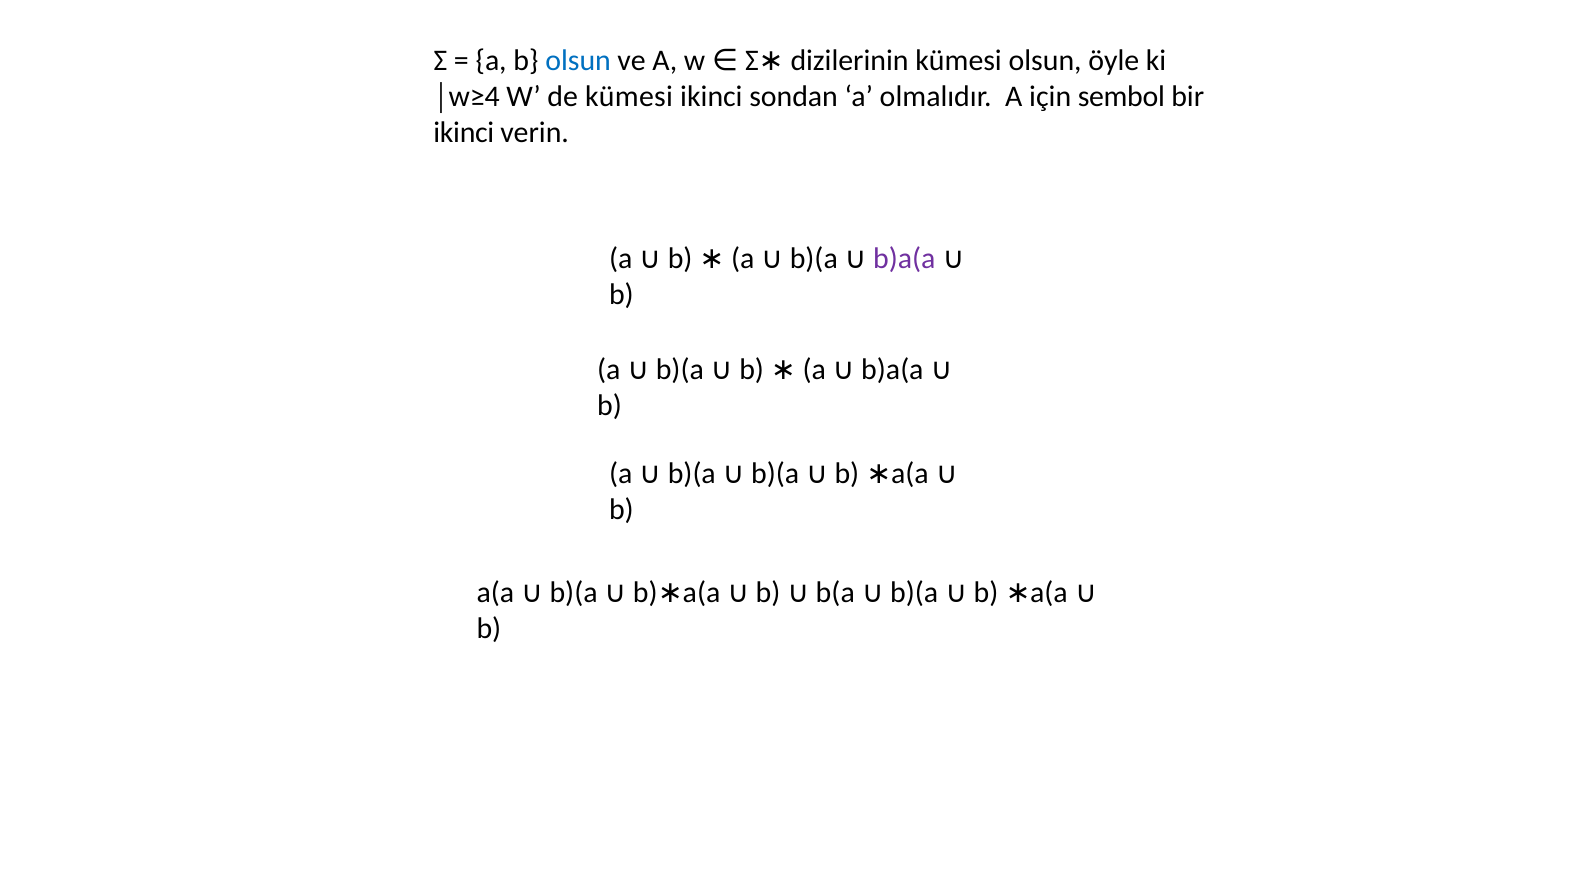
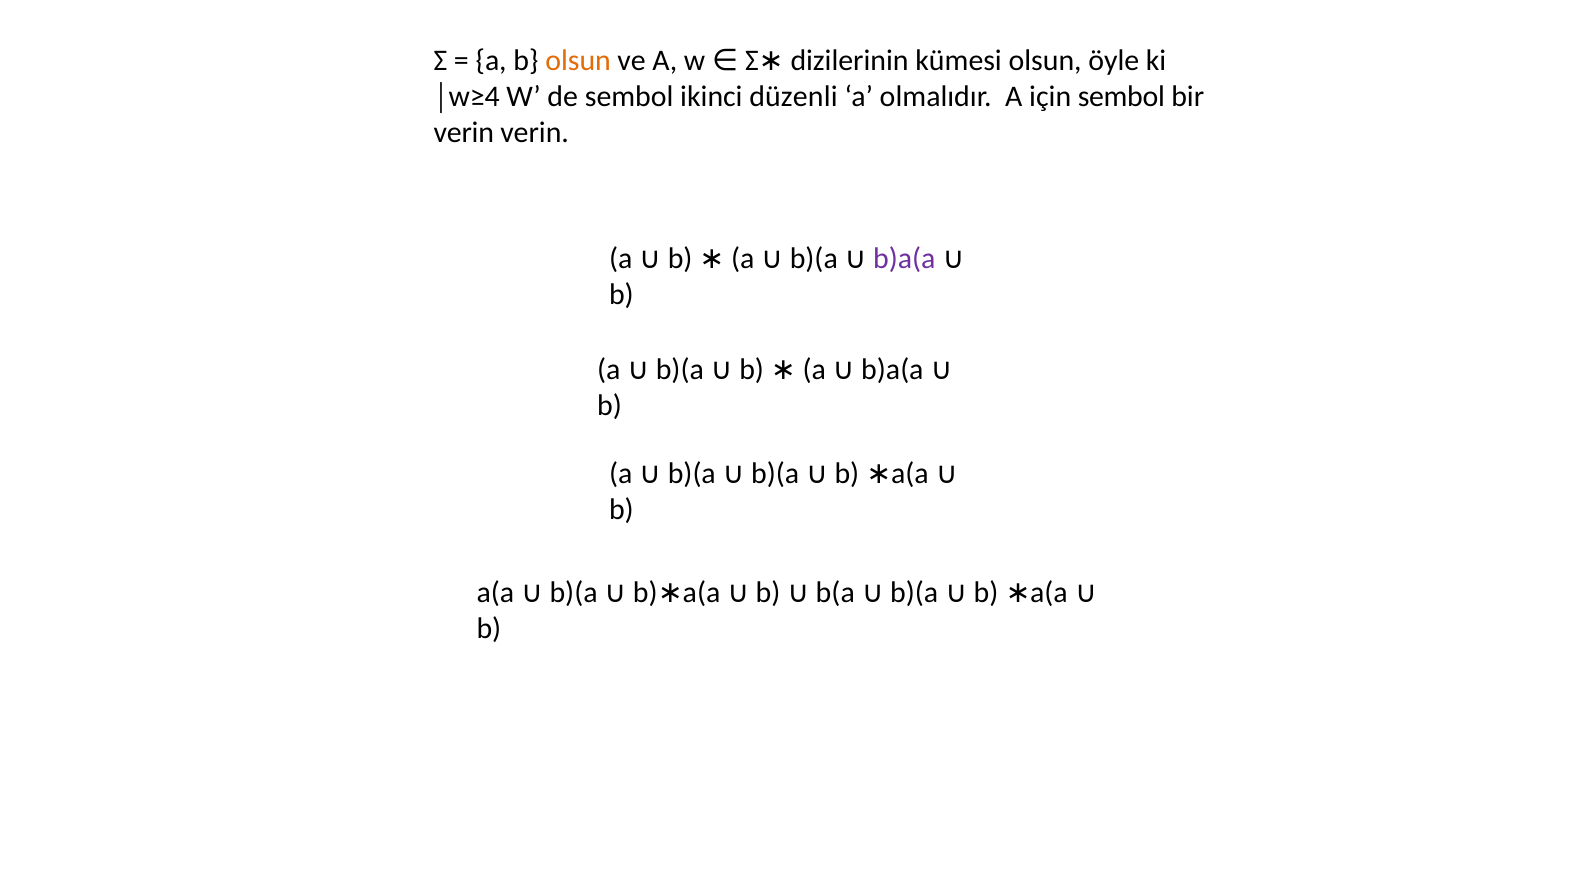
olsun at (578, 61) colour: blue -> orange
de kümesi: kümesi -> sembol
sondan: sondan -> düzenli
ikinci at (464, 132): ikinci -> verin
